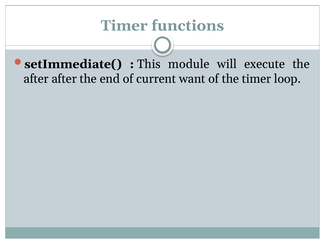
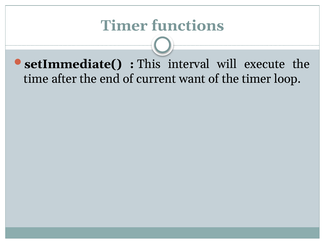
module: module -> interval
after at (36, 79): after -> time
